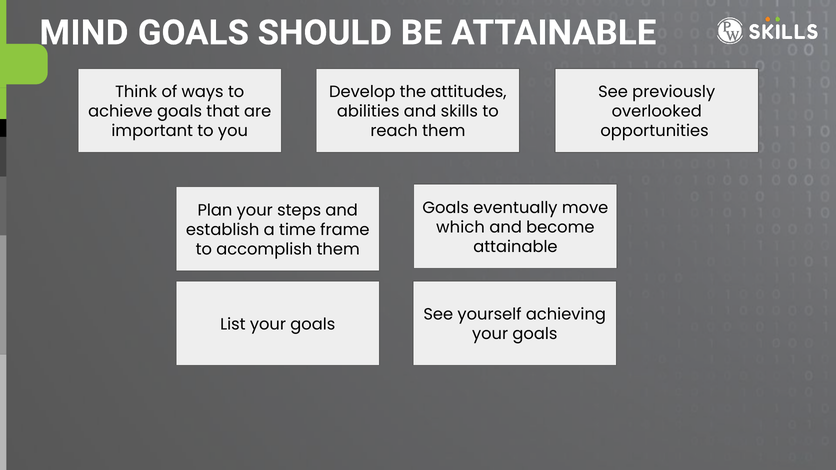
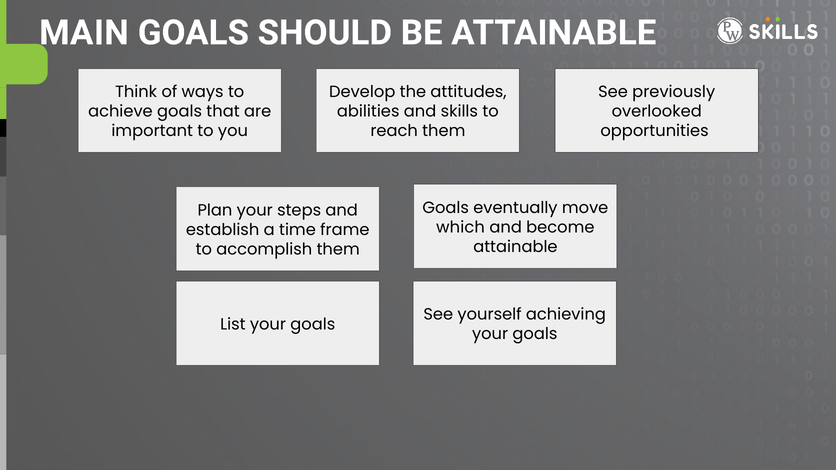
MIND: MIND -> MAIN
